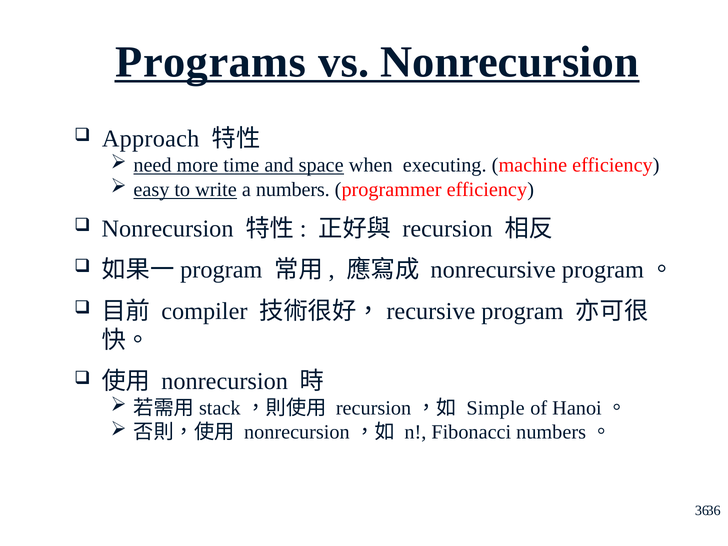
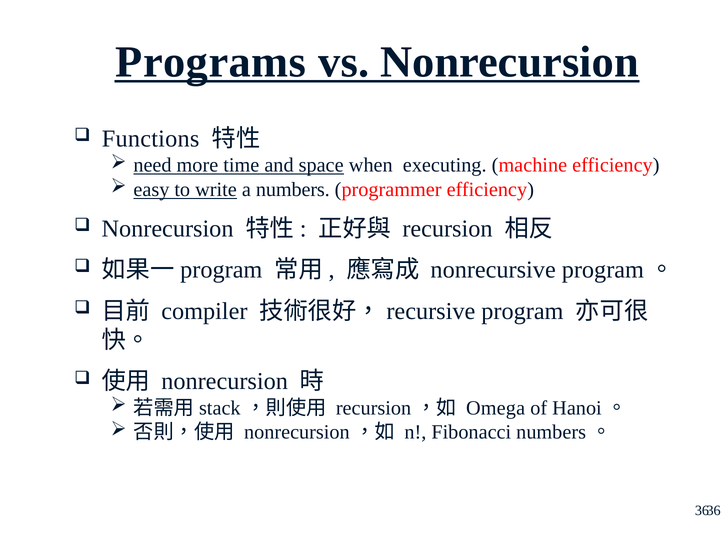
Approach: Approach -> Functions
Simple: Simple -> Omega
